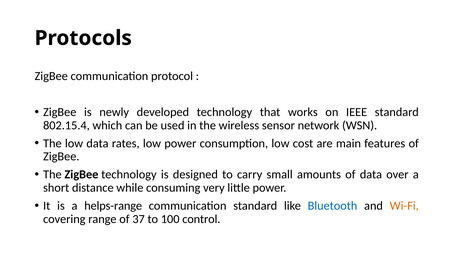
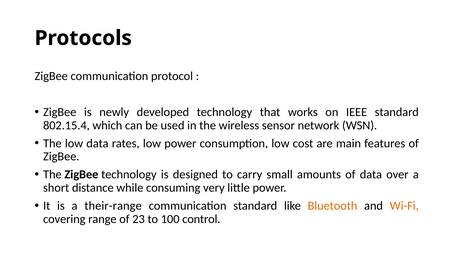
helps-range: helps-range -> their-range
Bluetooth colour: blue -> orange
37: 37 -> 23
